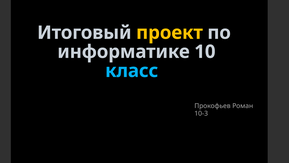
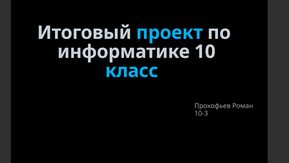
проект colour: yellow -> light blue
